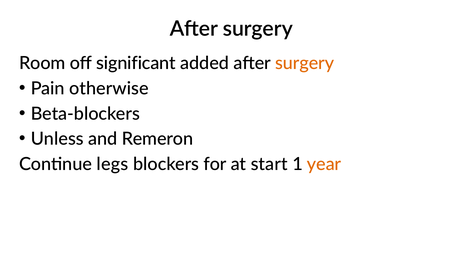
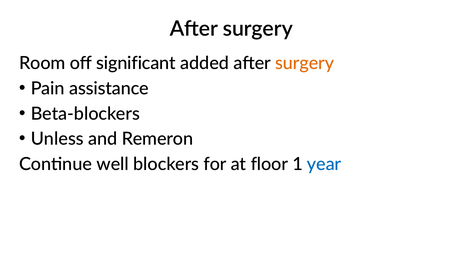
otherwise: otherwise -> assistance
legs: legs -> well
start: start -> floor
year colour: orange -> blue
